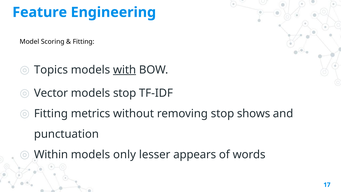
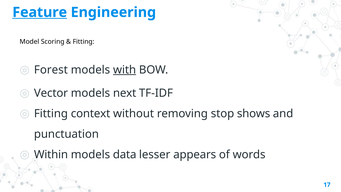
Feature underline: none -> present
Topics: Topics -> Forest
models stop: stop -> next
metrics: metrics -> context
only: only -> data
